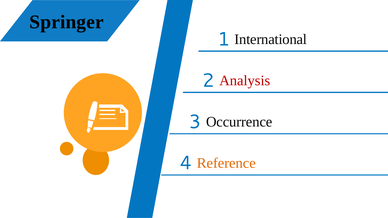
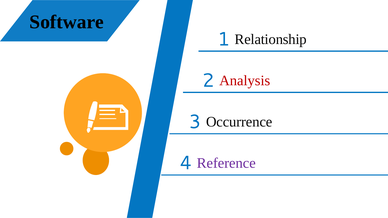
Springer: Springer -> Software
International: International -> Relationship
Reference colour: orange -> purple
